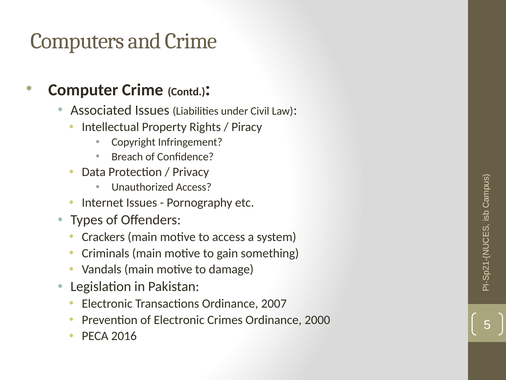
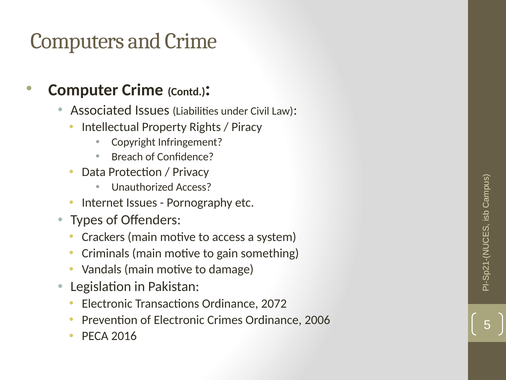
2007: 2007 -> 2072
2000: 2000 -> 2006
